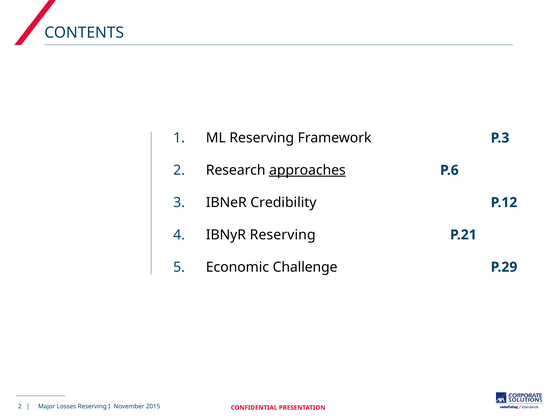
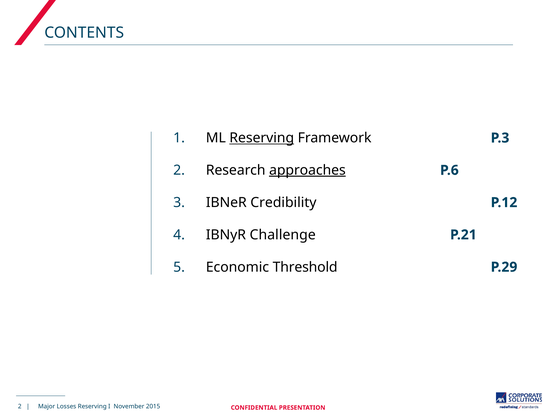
Reserving at (262, 138) underline: none -> present
IBNyR Reserving: Reserving -> Challenge
Challenge: Challenge -> Threshold
